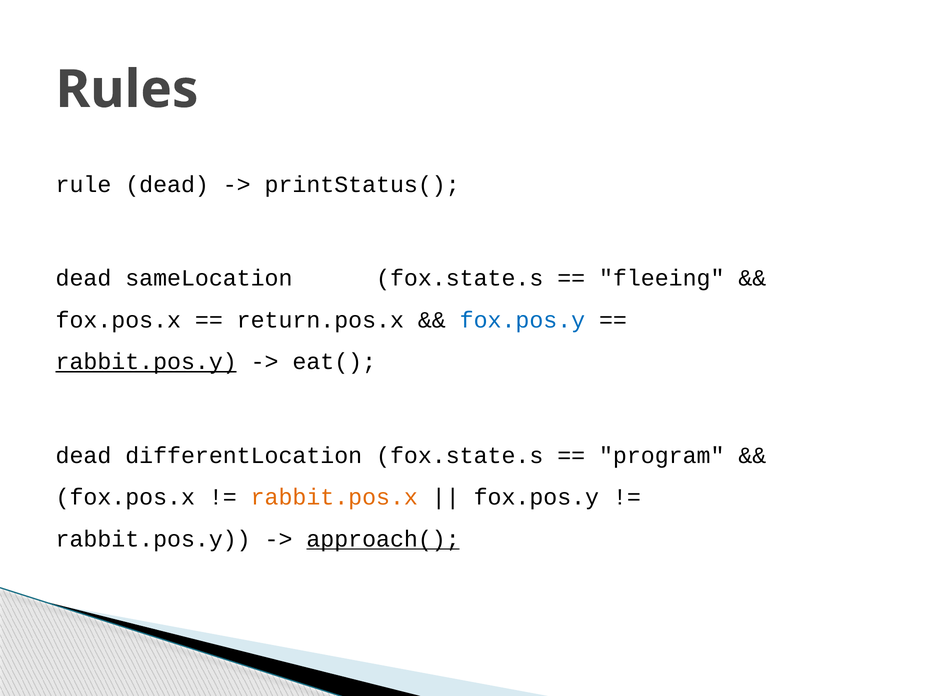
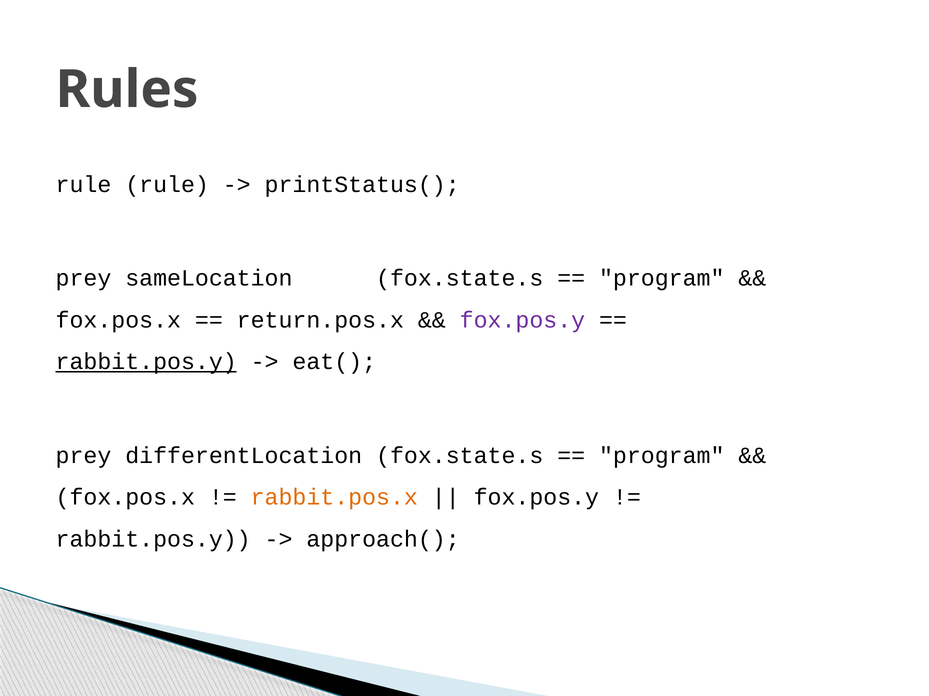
rule dead: dead -> rule
dead at (83, 278): dead -> prey
fleeing at (662, 278): fleeing -> program
fox.pos.y at (522, 320) colour: blue -> purple
dead at (83, 456): dead -> prey
approach( underline: present -> none
